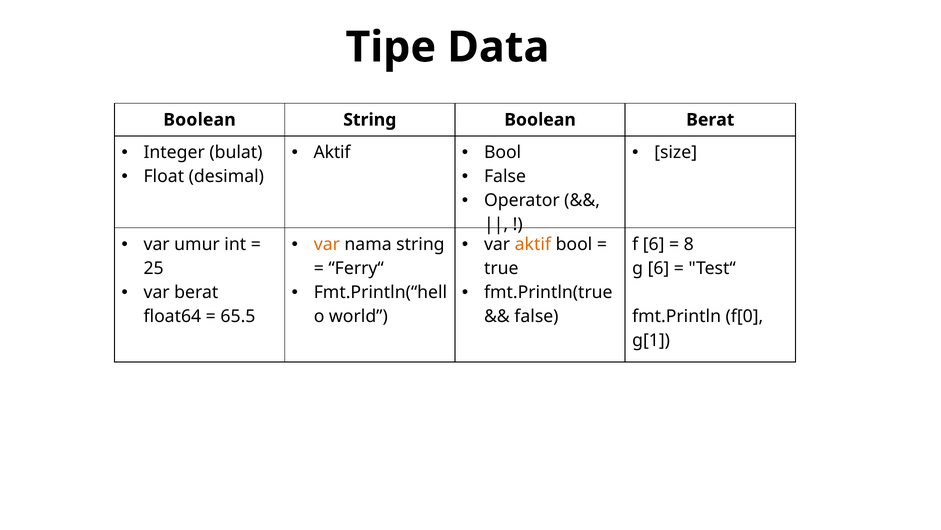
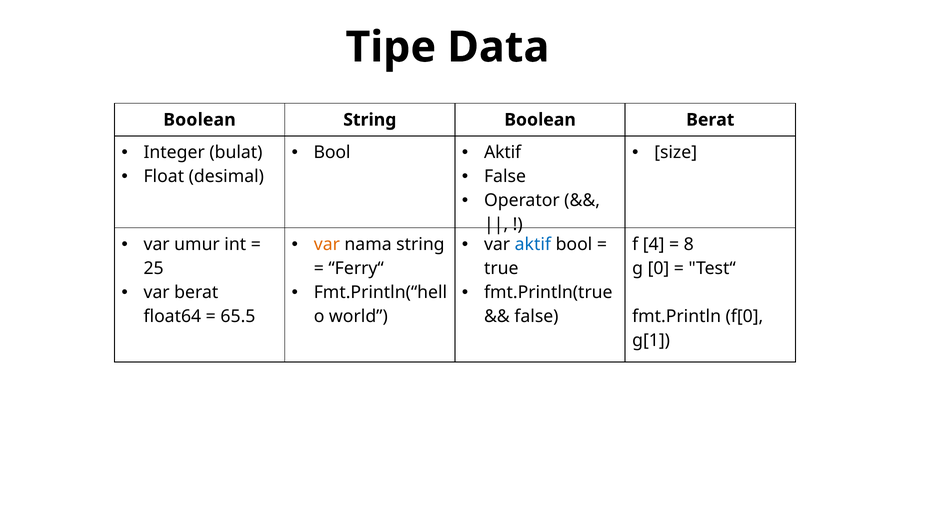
Aktif at (332, 152): Aktif -> Bool
Bool at (503, 152): Bool -> Aktif
aktif at (533, 244) colour: orange -> blue
f 6: 6 -> 4
g 6: 6 -> 0
